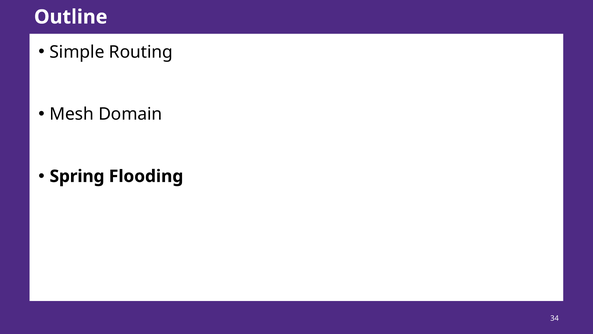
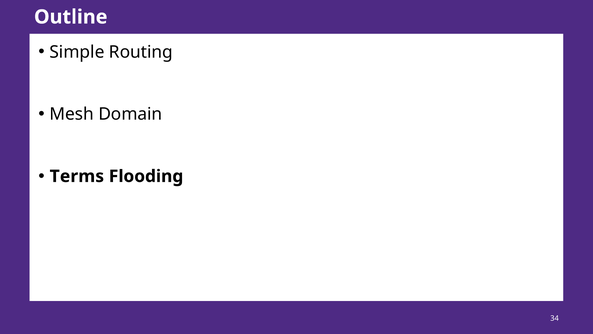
Spring: Spring -> Terms
